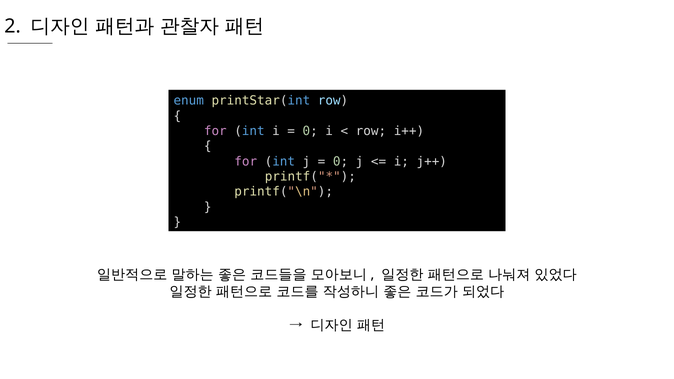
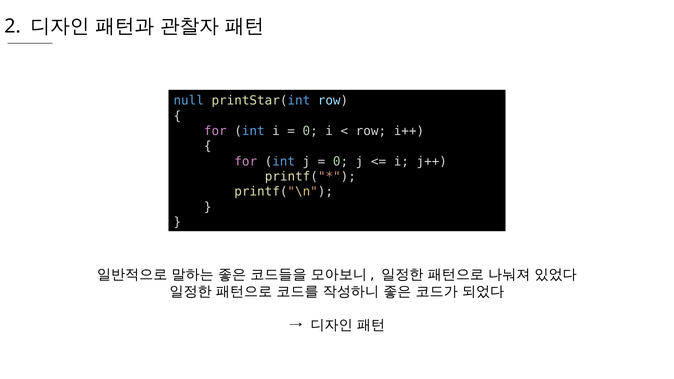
enum: enum -> null
